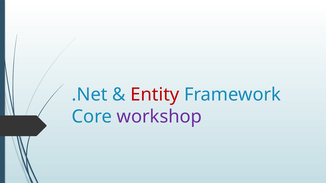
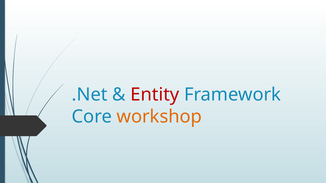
workshop colour: purple -> orange
